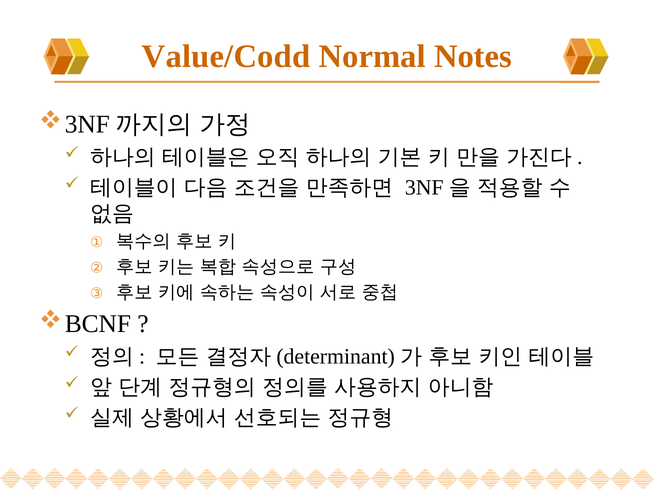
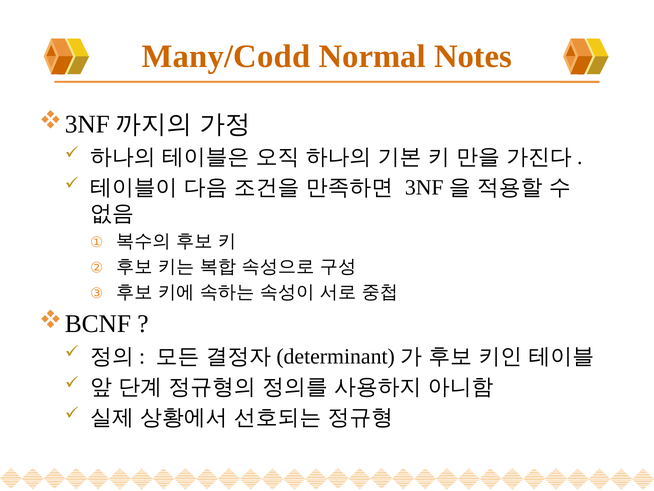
Value/Codd: Value/Codd -> Many/Codd
